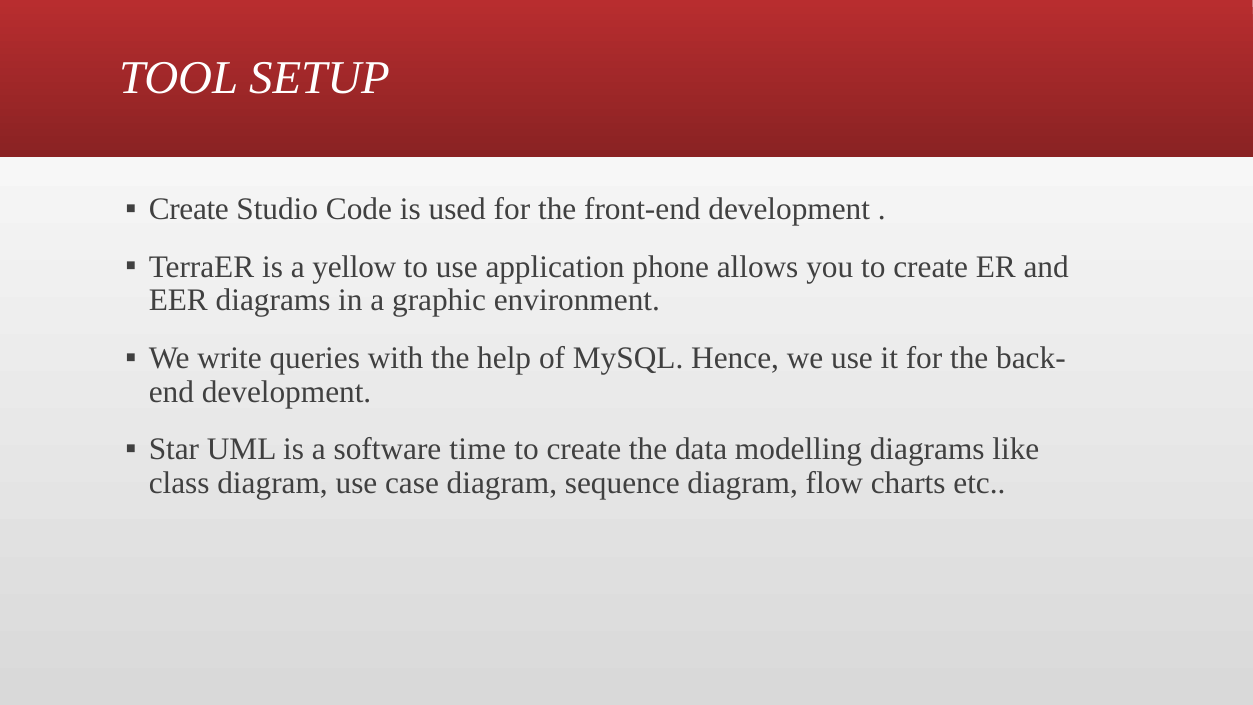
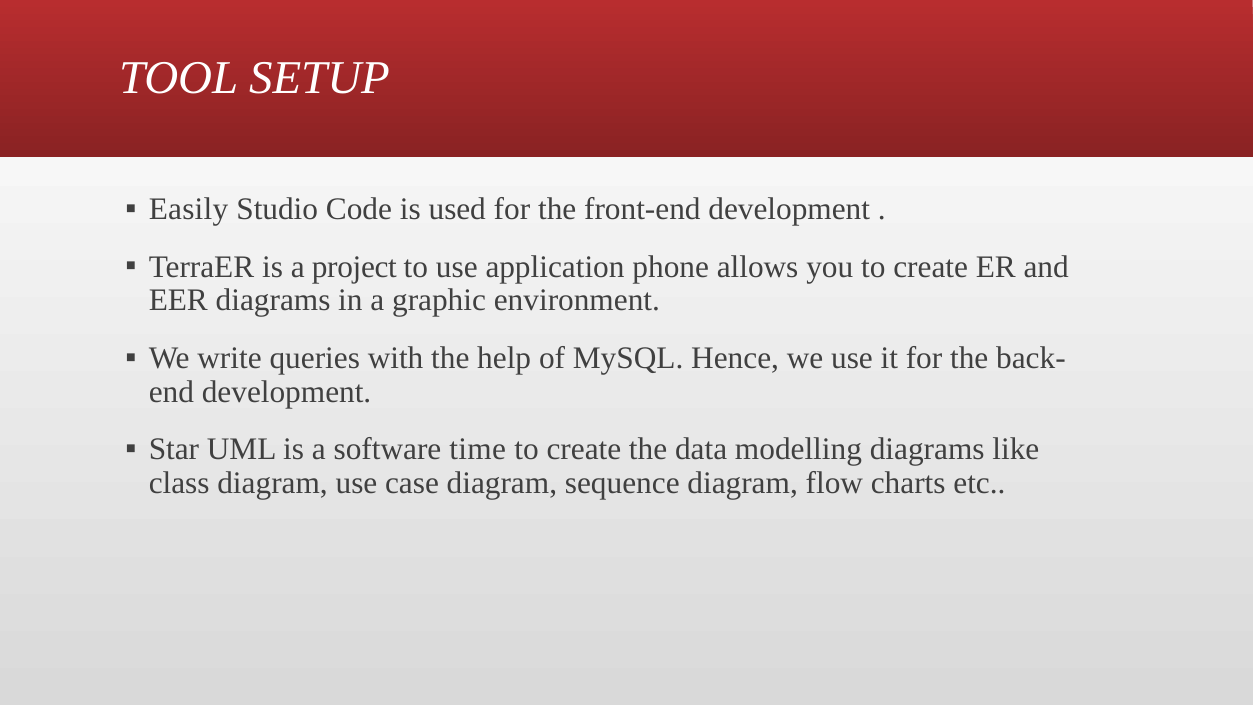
Create at (189, 209): Create -> Easily
yellow: yellow -> project
